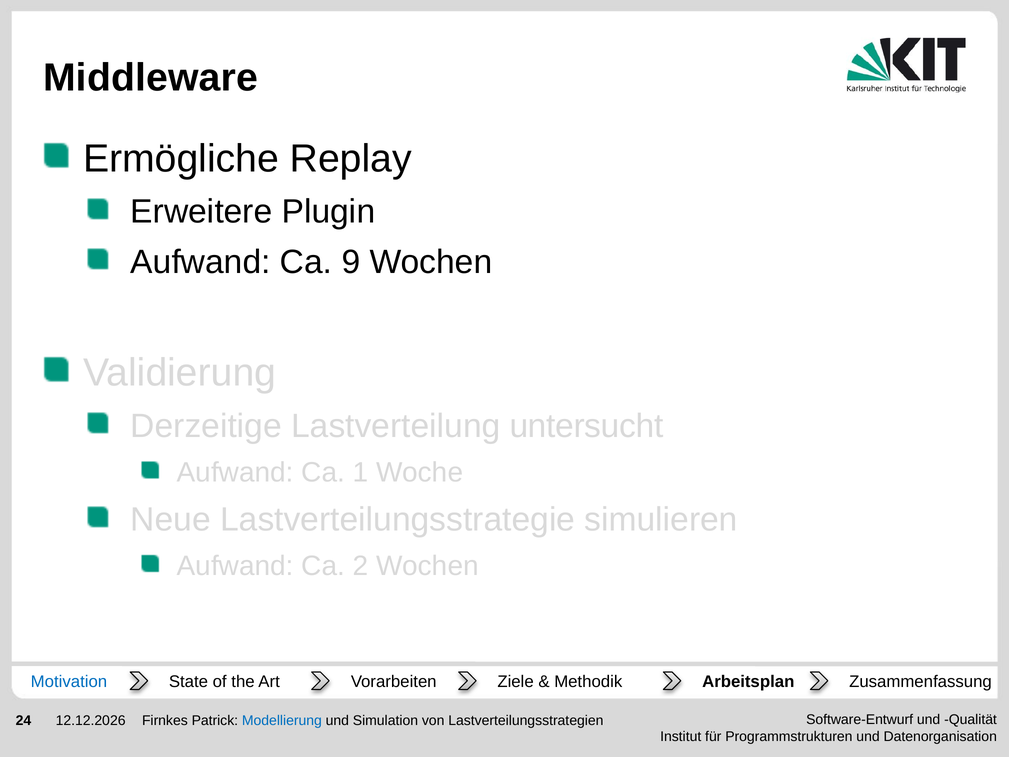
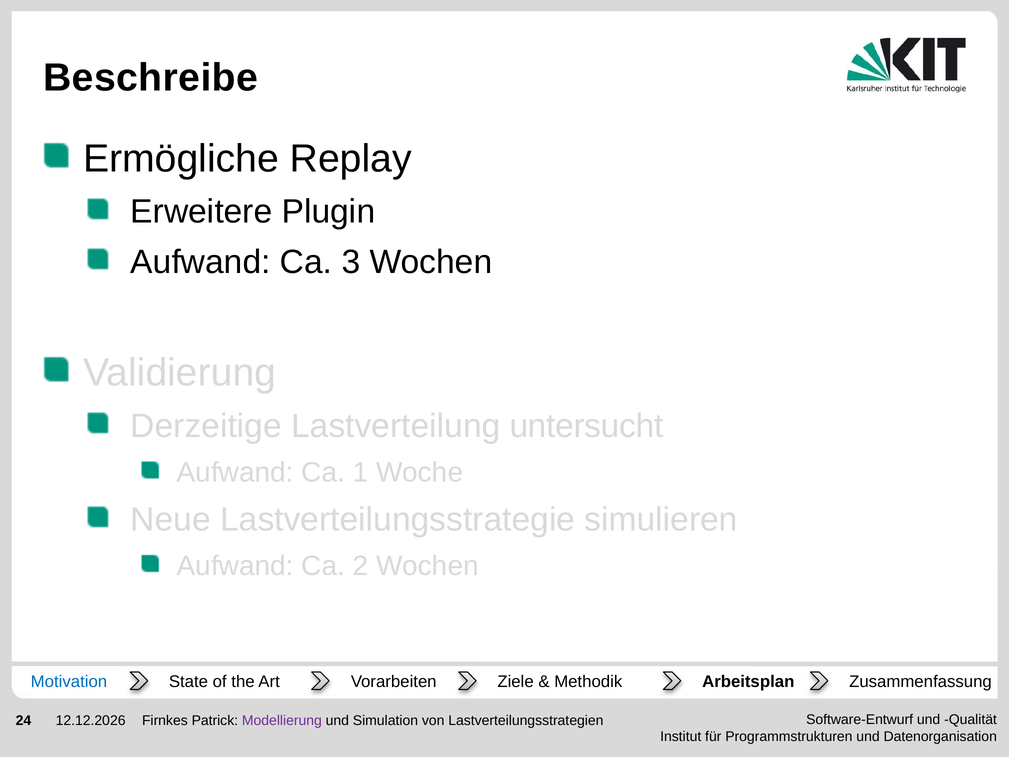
Middleware: Middleware -> Beschreibe
9: 9 -> 3
Modellierung colour: blue -> purple
